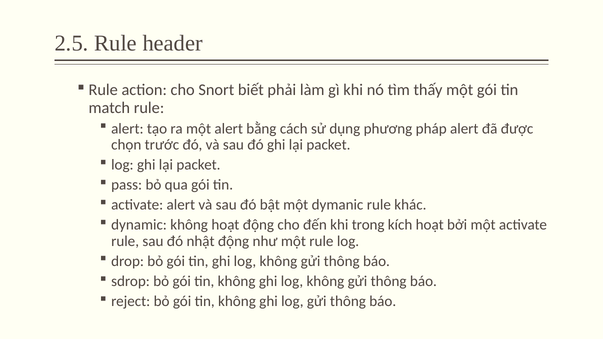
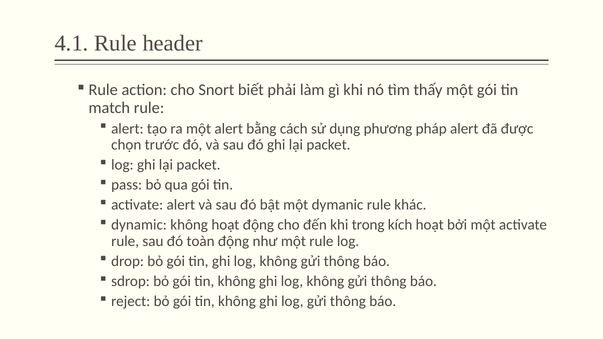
2.5: 2.5 -> 4.1
nhật: nhật -> toàn
